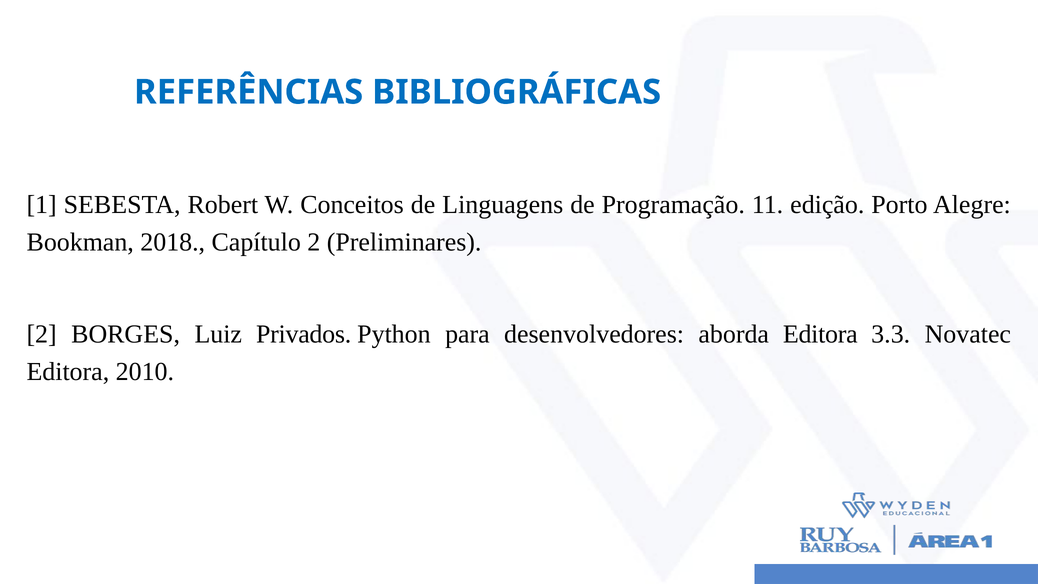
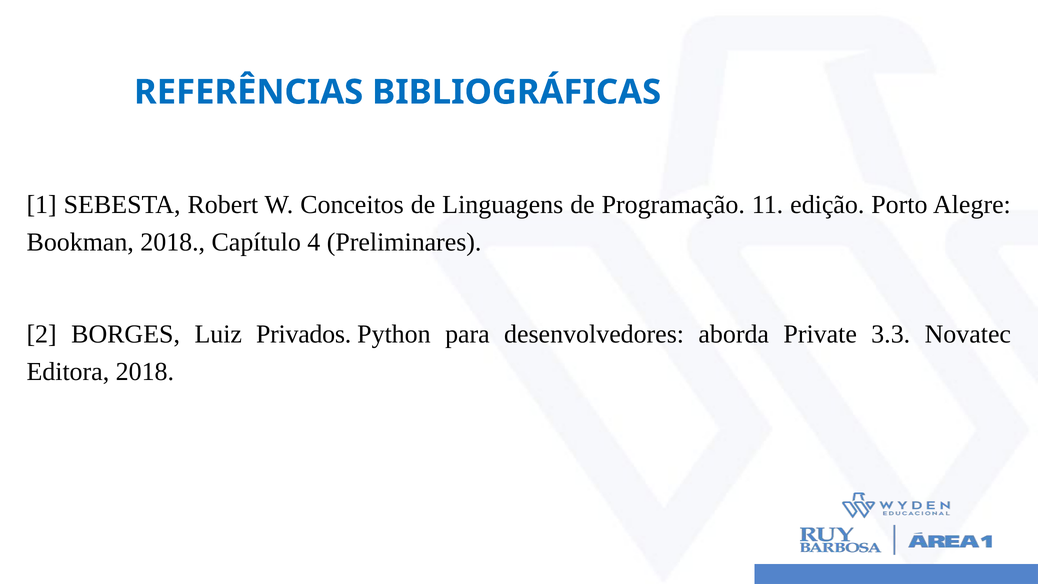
Capítulo 2: 2 -> 4
aborda Editora: Editora -> Private
Editora 2010: 2010 -> 2018
